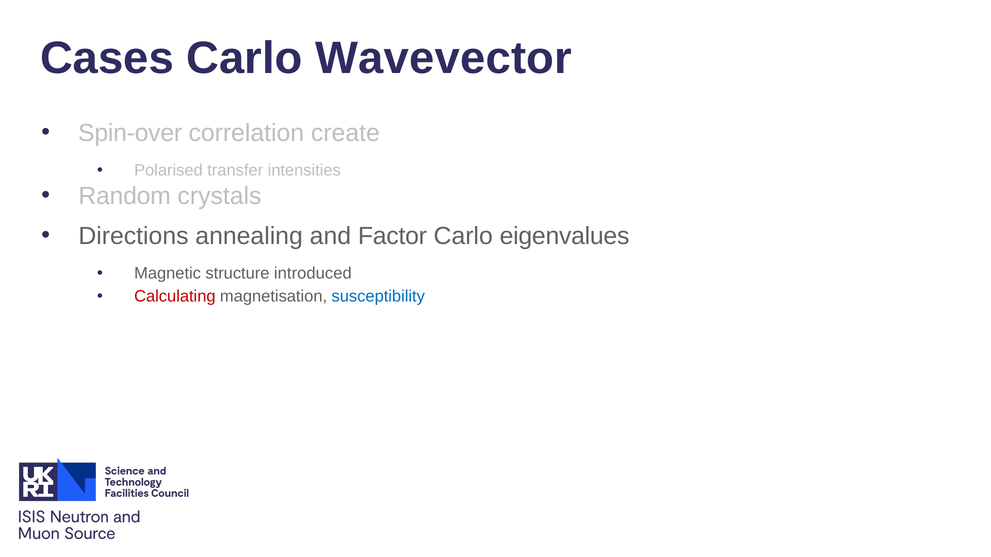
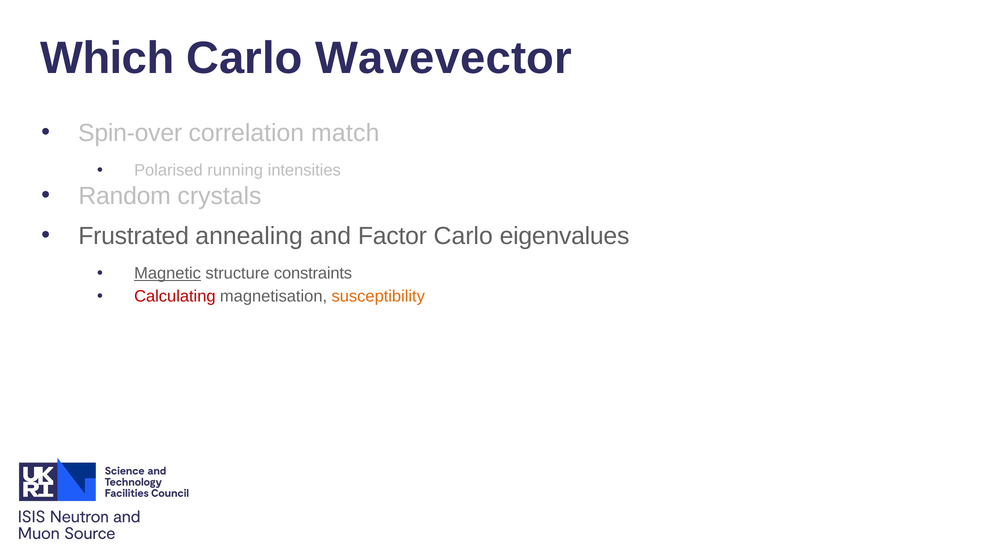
Cases: Cases -> Which
create: create -> match
transfer: transfer -> running
Directions: Directions -> Frustrated
Magnetic underline: none -> present
introduced: introduced -> constraints
susceptibility colour: blue -> orange
